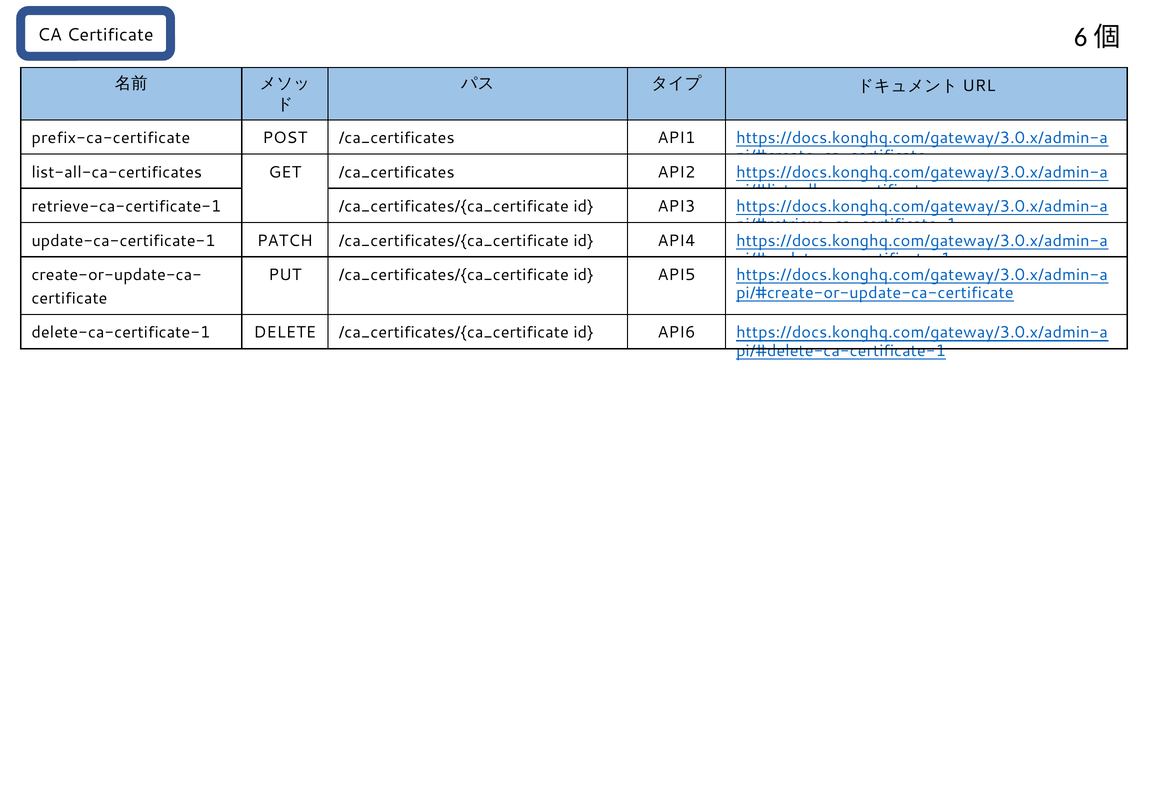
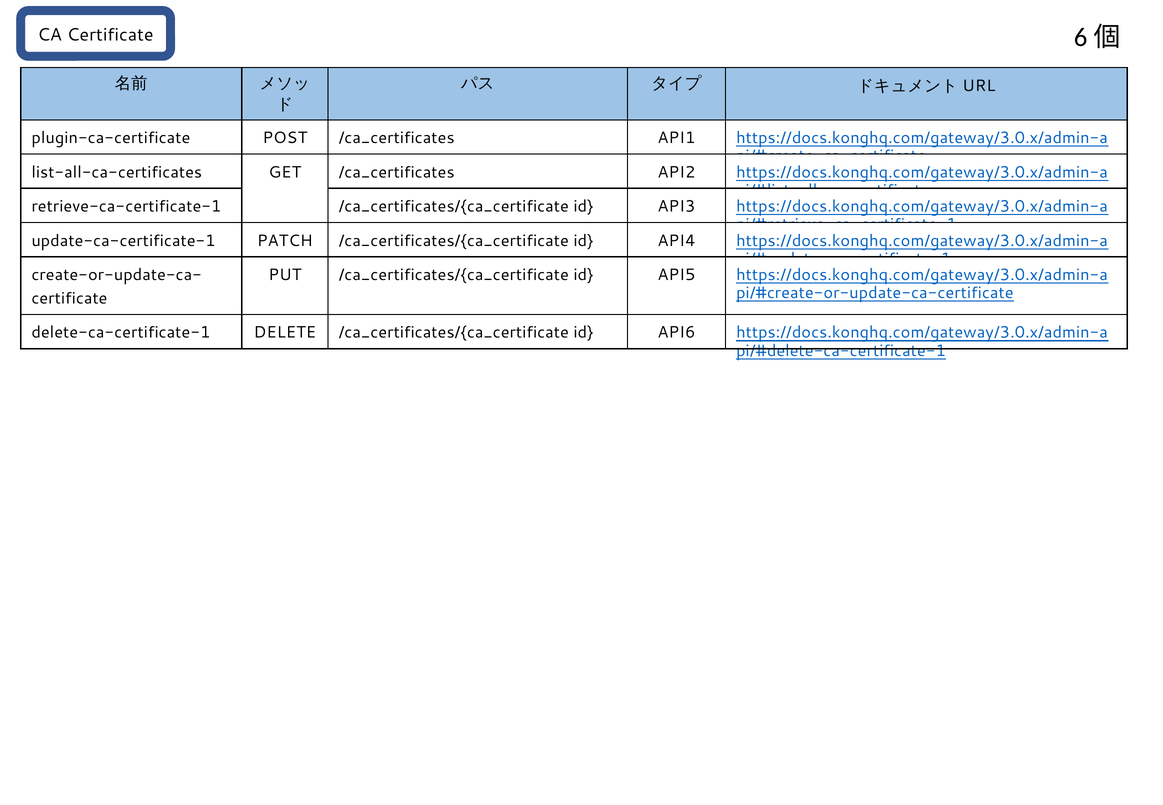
prefix-ca-certificate: prefix-ca-certificate -> plugin-ca-certificate
